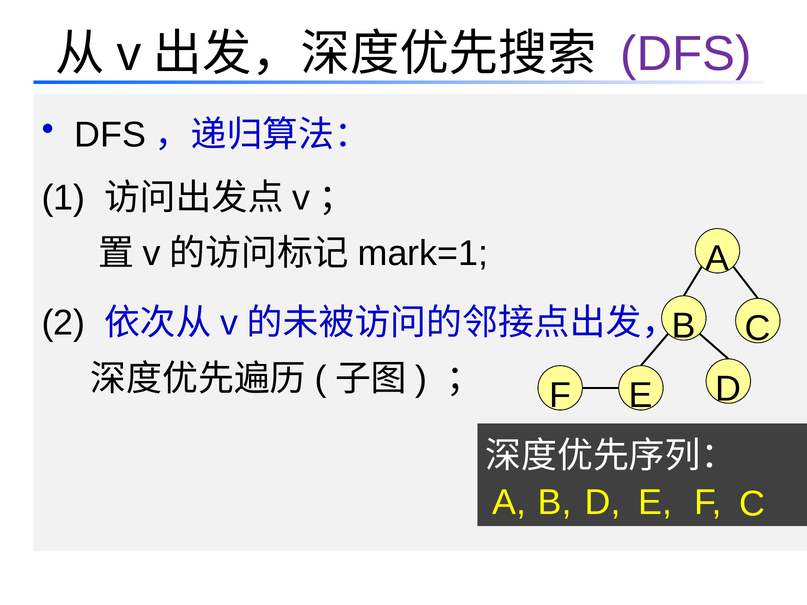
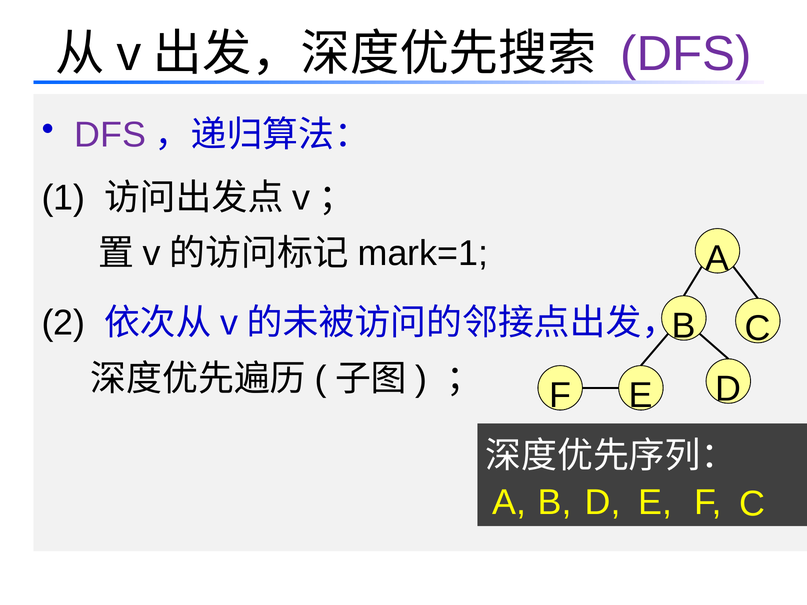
DFS at (110, 135) colour: black -> purple
